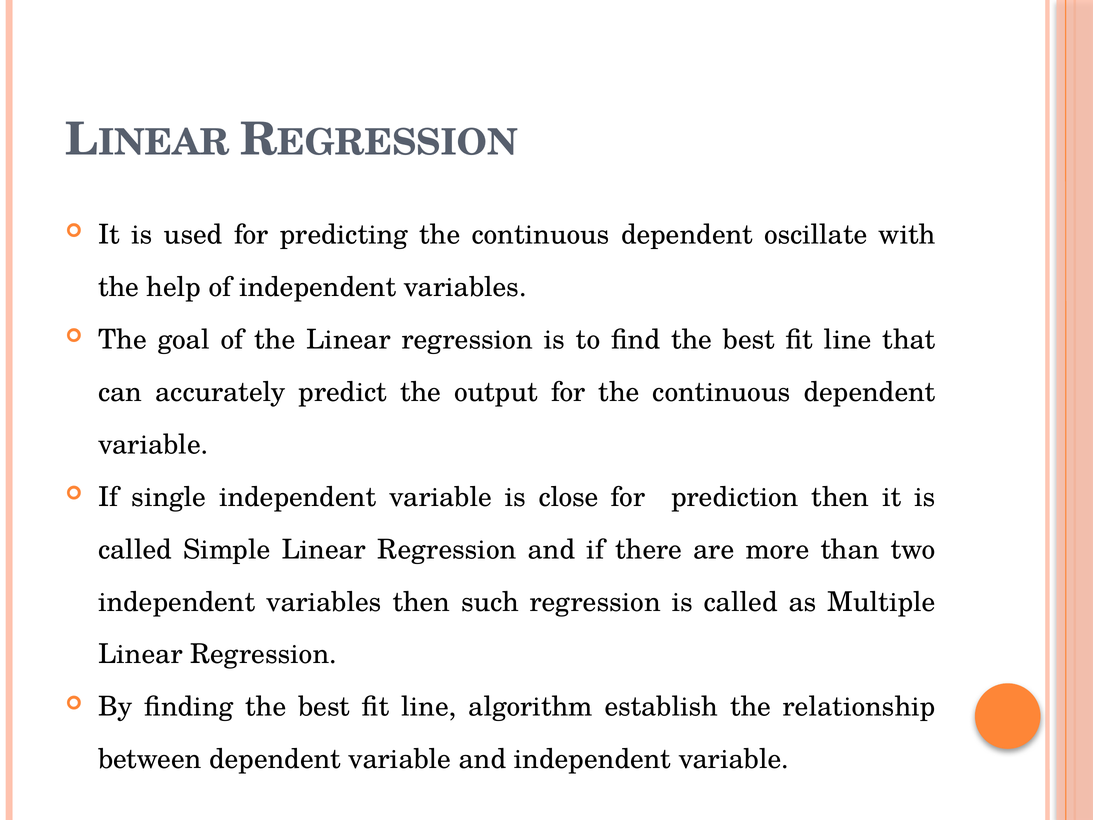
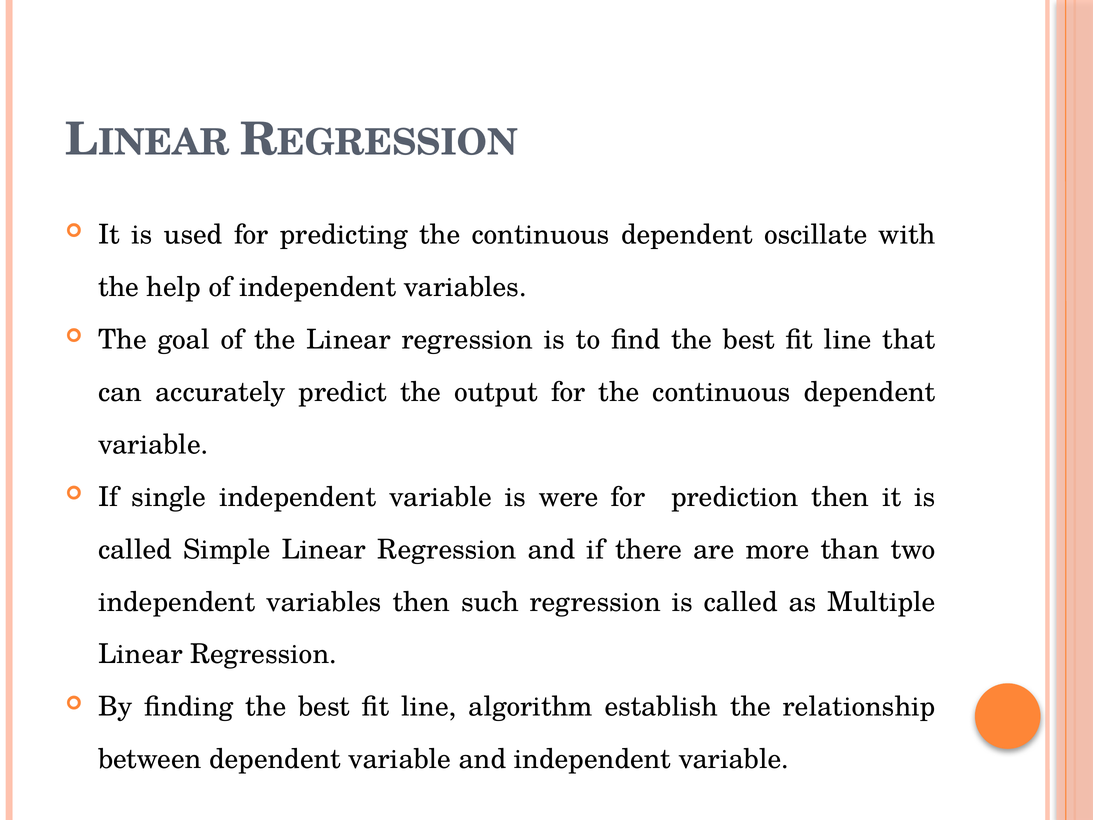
close: close -> were
